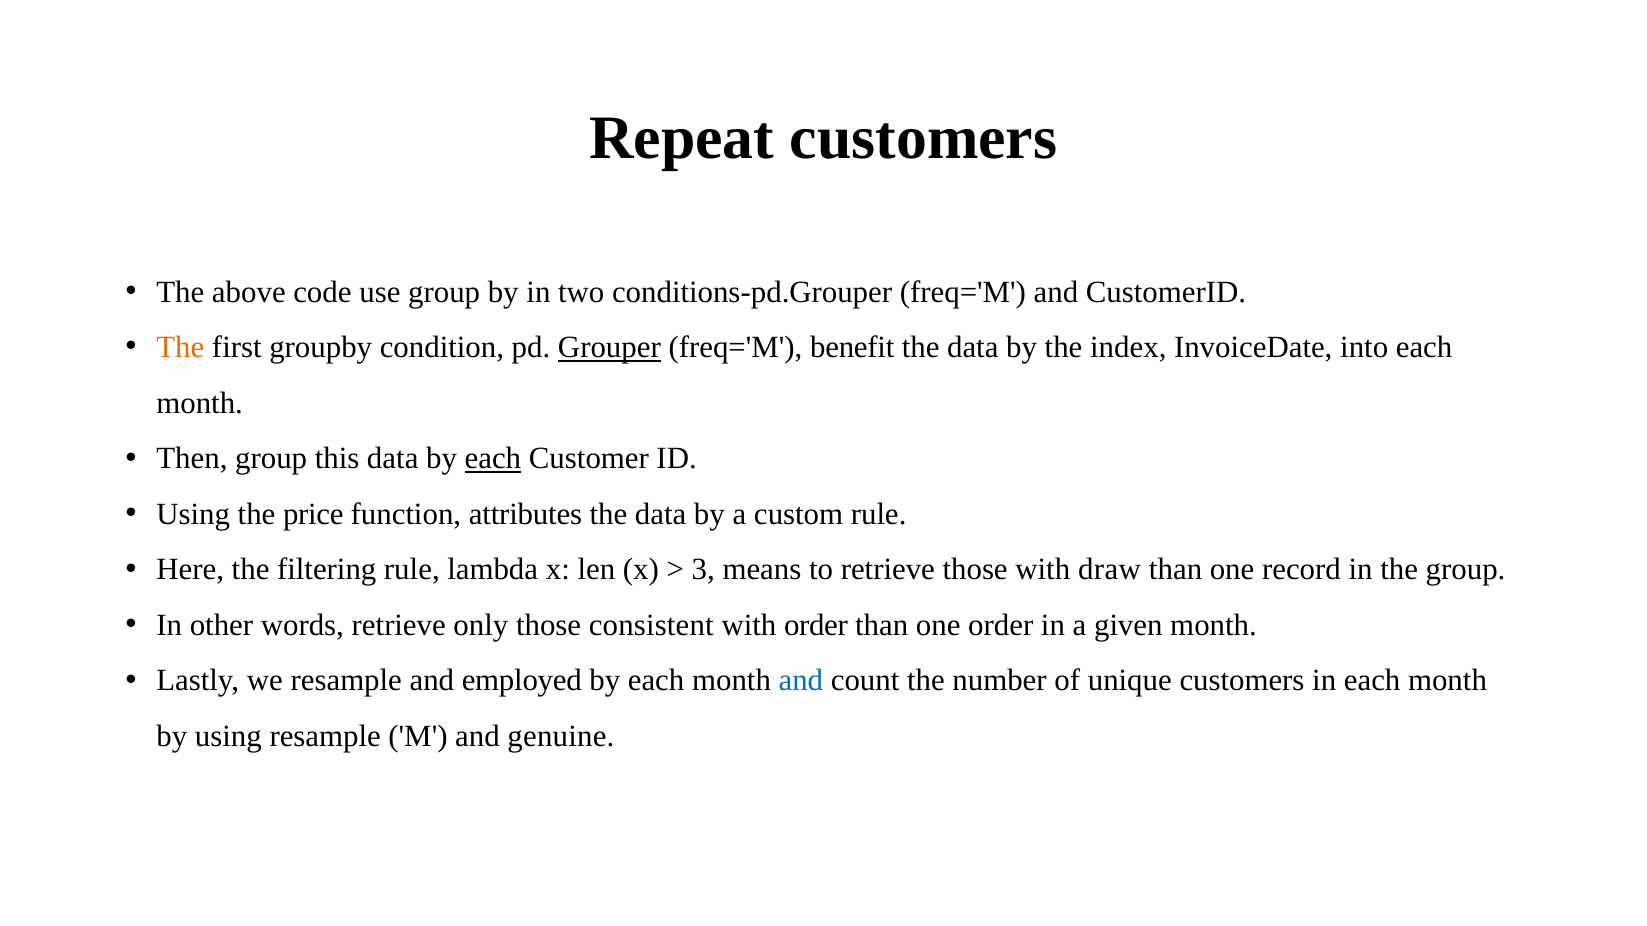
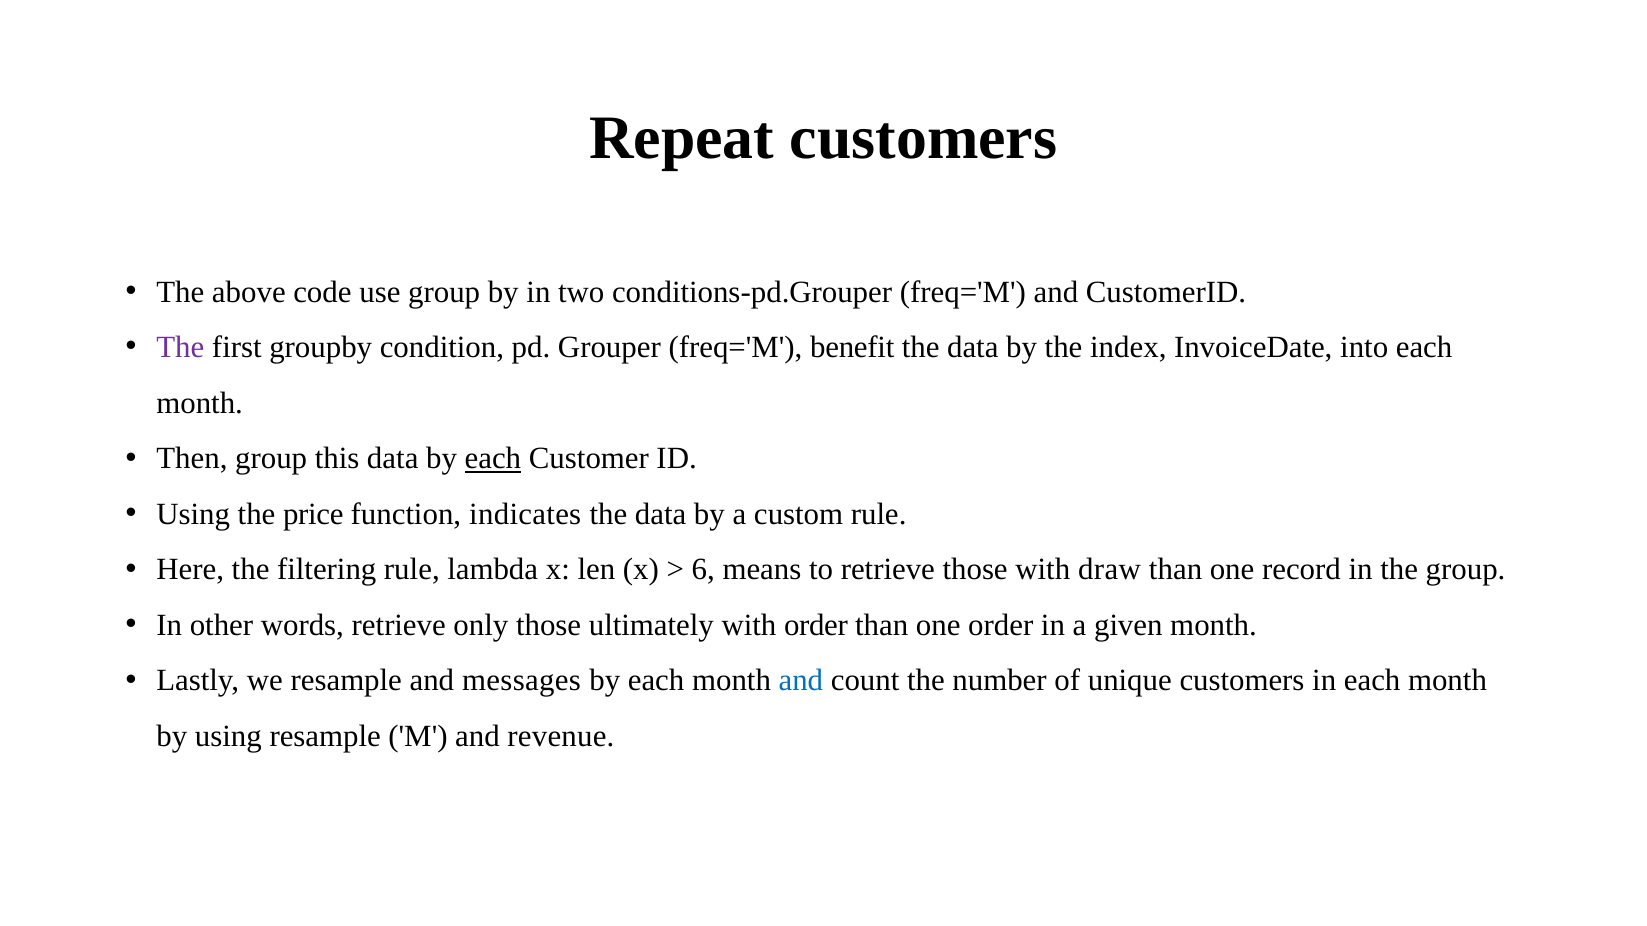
The at (180, 348) colour: orange -> purple
Grouper underline: present -> none
attributes: attributes -> indicates
3: 3 -> 6
consistent: consistent -> ultimately
employed: employed -> messages
genuine: genuine -> revenue
